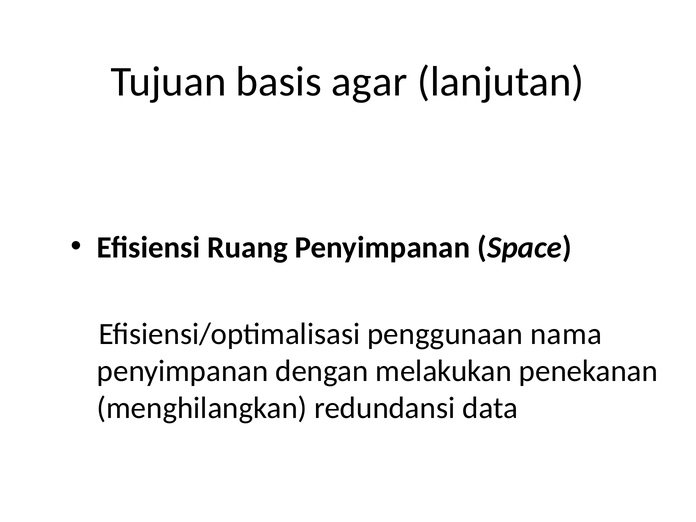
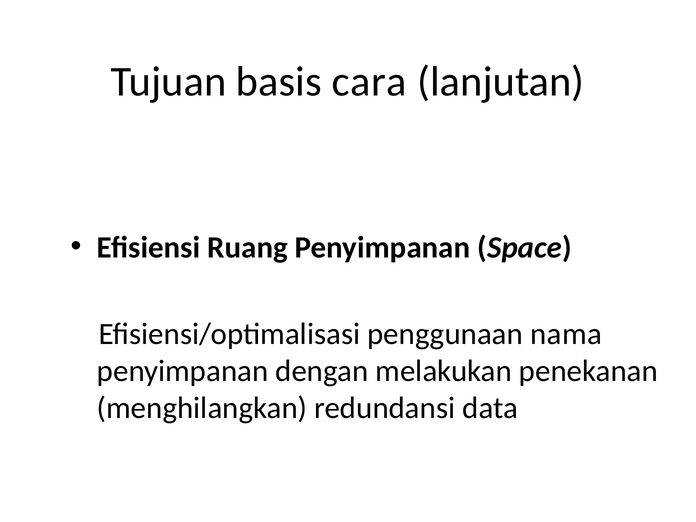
agar: agar -> cara
